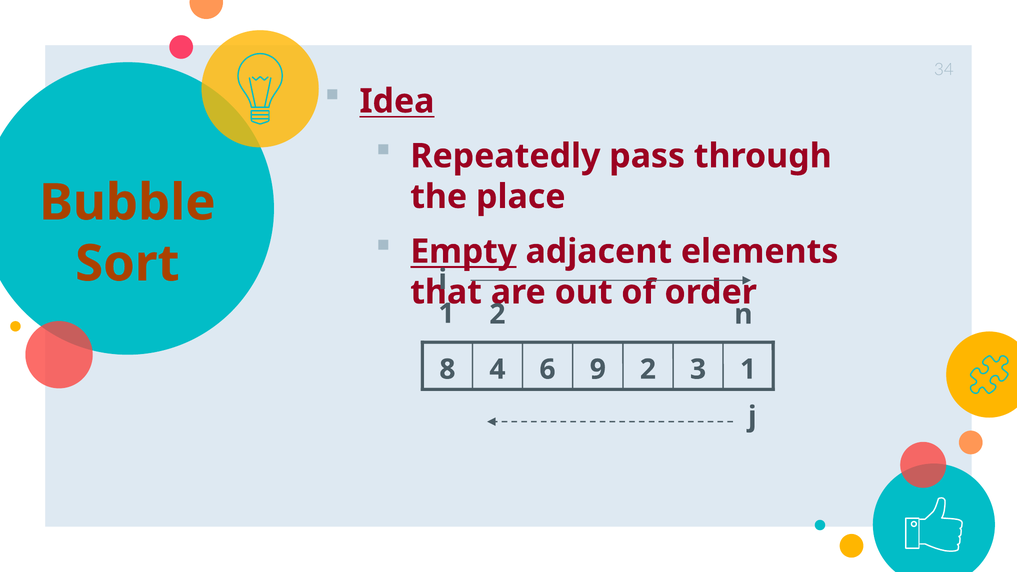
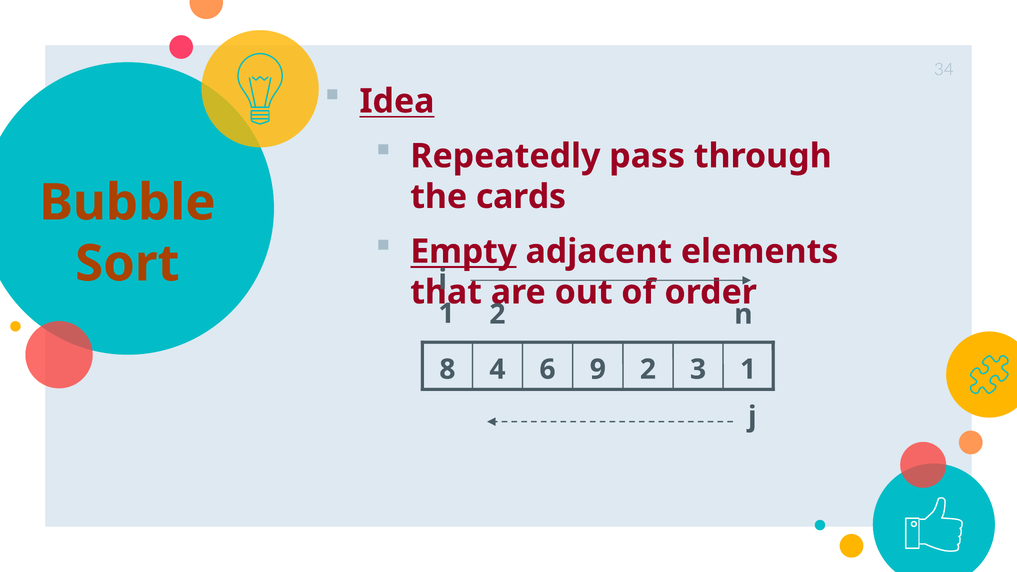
place: place -> cards
